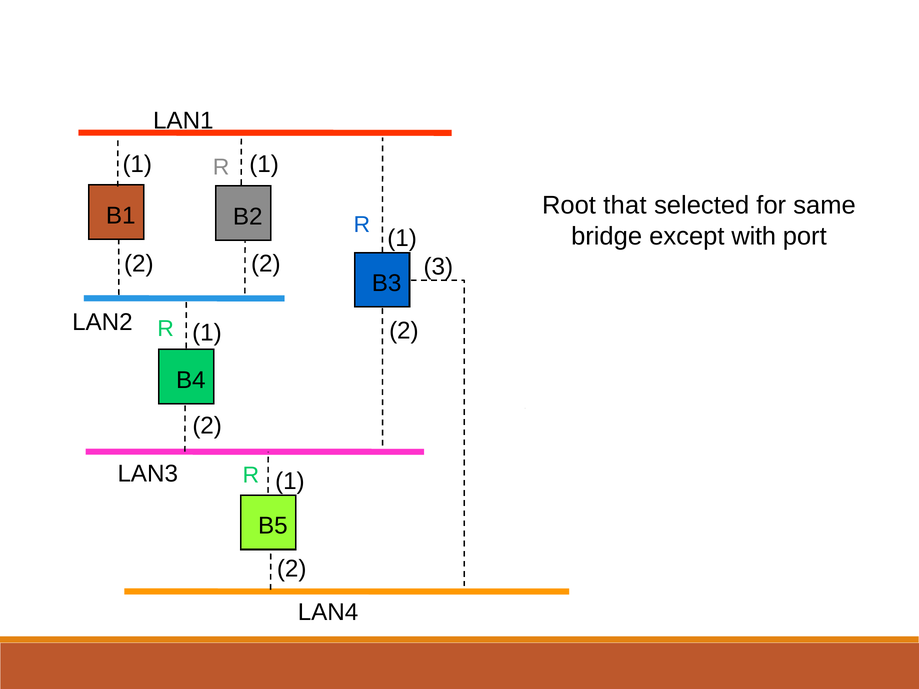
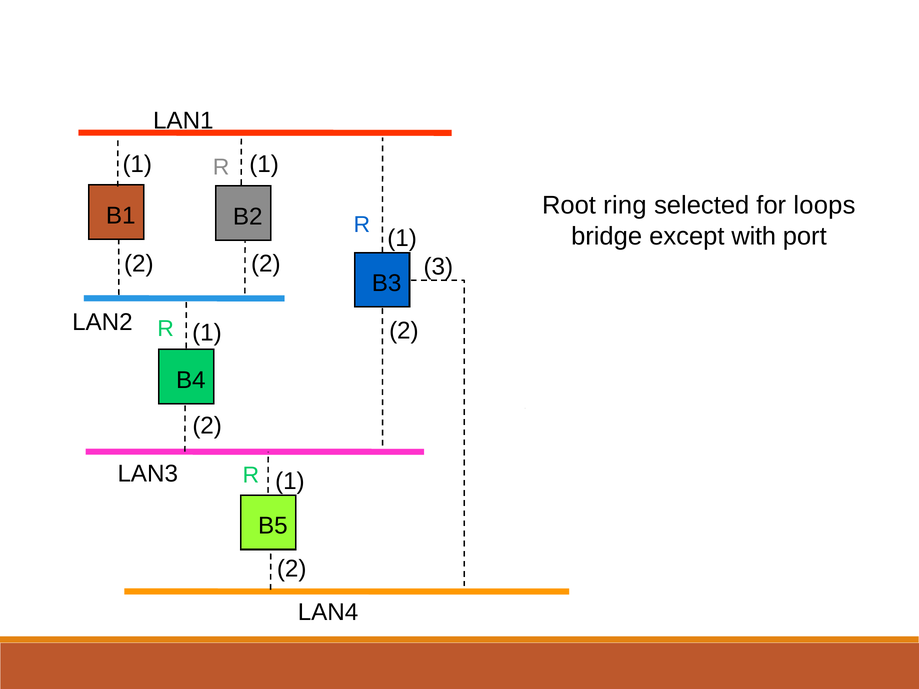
that: that -> ring
same: same -> loops
